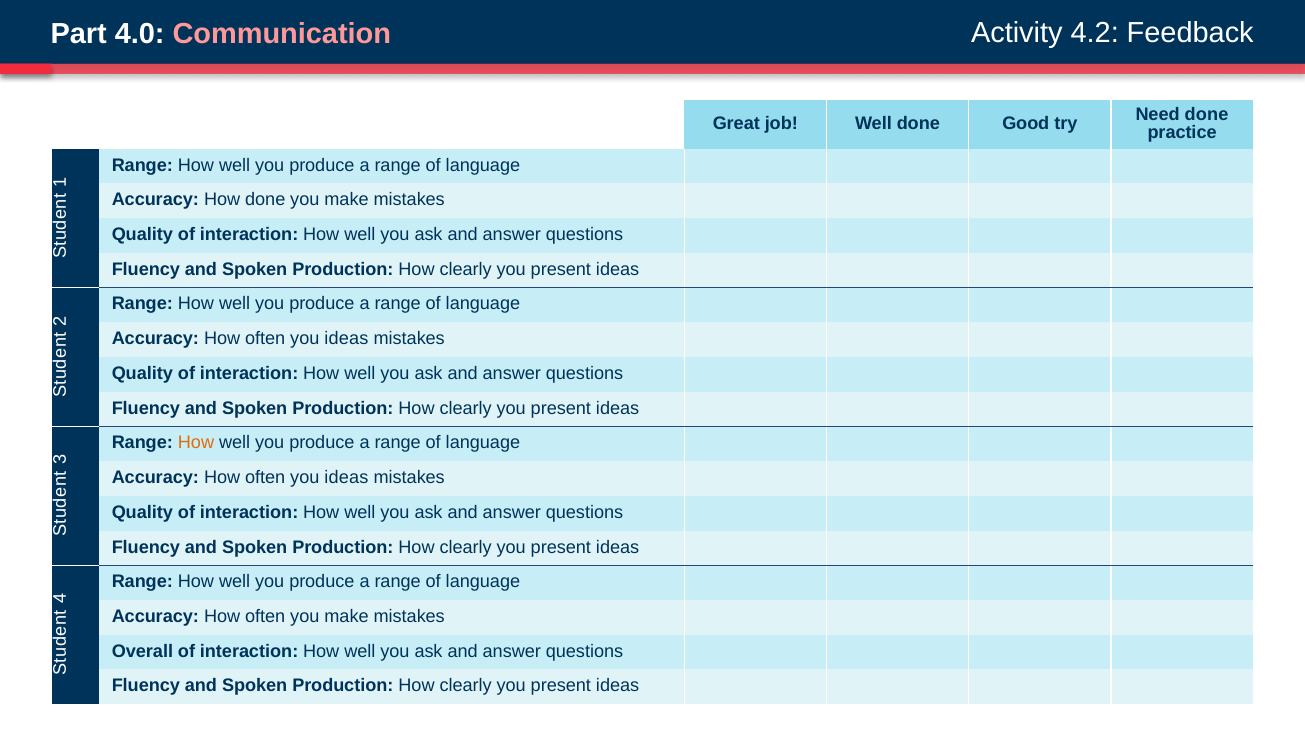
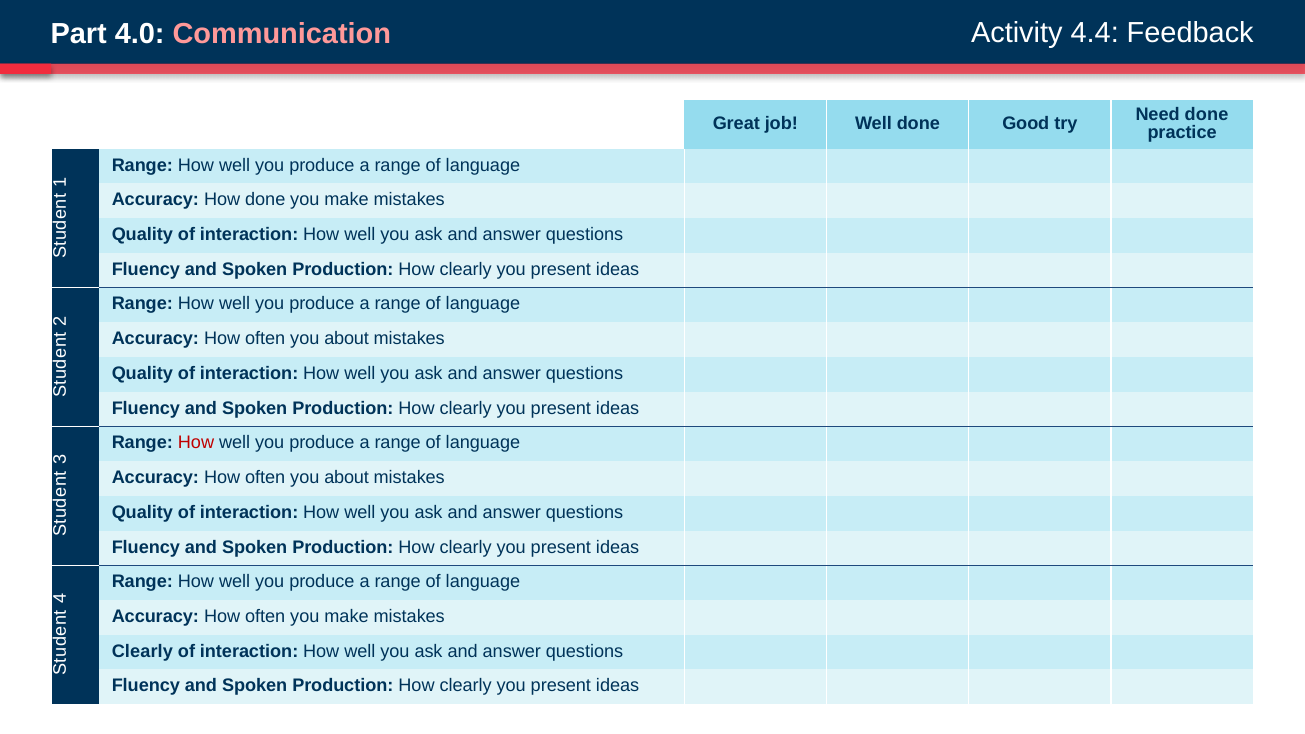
4.2: 4.2 -> 4.4
ideas at (346, 339): ideas -> about
How at (196, 443) colour: orange -> red
ideas at (346, 478): ideas -> about
Overall at (142, 651): Overall -> Clearly
